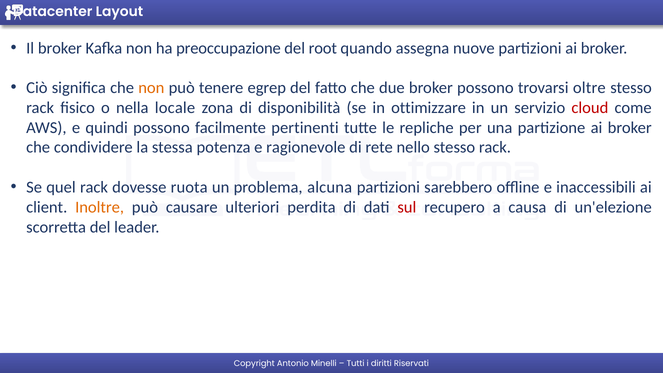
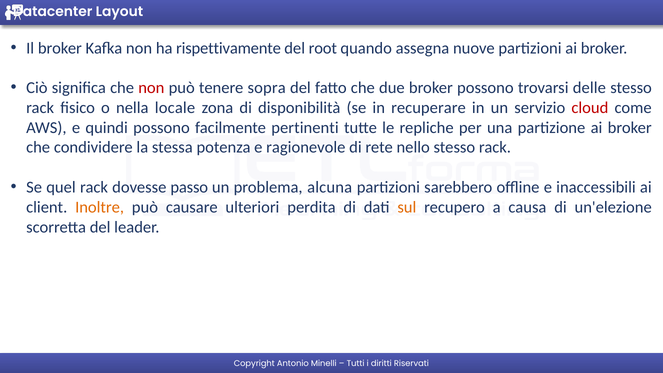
preoccupazione: preoccupazione -> rispettivamente
non at (151, 88) colour: orange -> red
egrep: egrep -> sopra
oltre: oltre -> delle
ottimizzare: ottimizzare -> recuperare
ruota: ruota -> passo
sul colour: red -> orange
